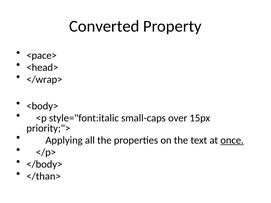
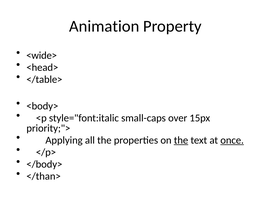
Converted: Converted -> Animation
<pace>: <pace> -> <wide>
</wrap>: </wrap> -> </table>
the at (181, 140) underline: none -> present
